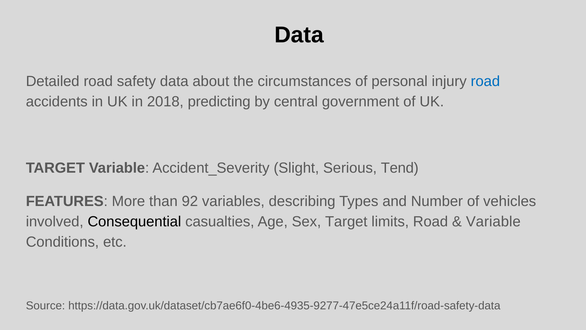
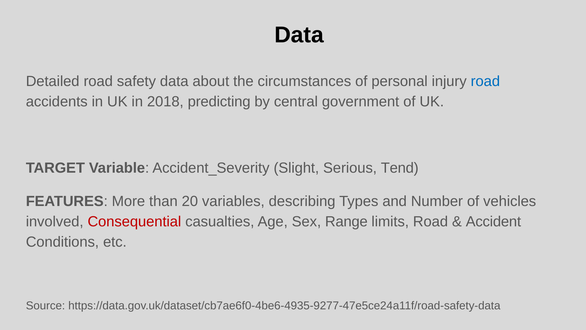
92: 92 -> 20
Consequential colour: black -> red
Sex Target: Target -> Range
Variable at (493, 221): Variable -> Accident
